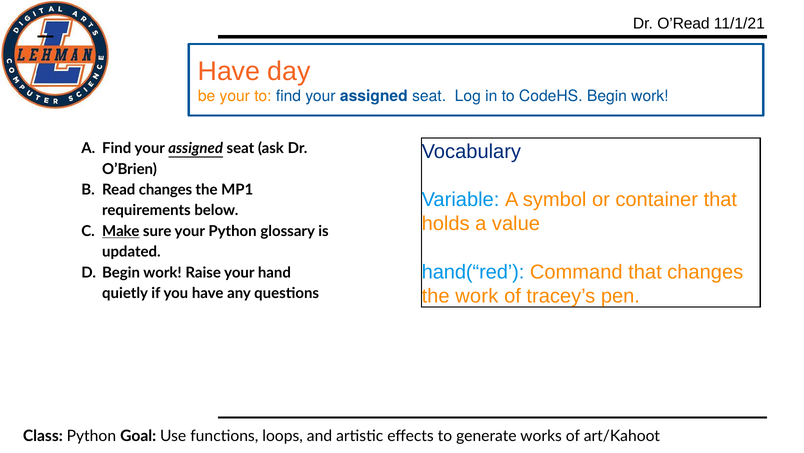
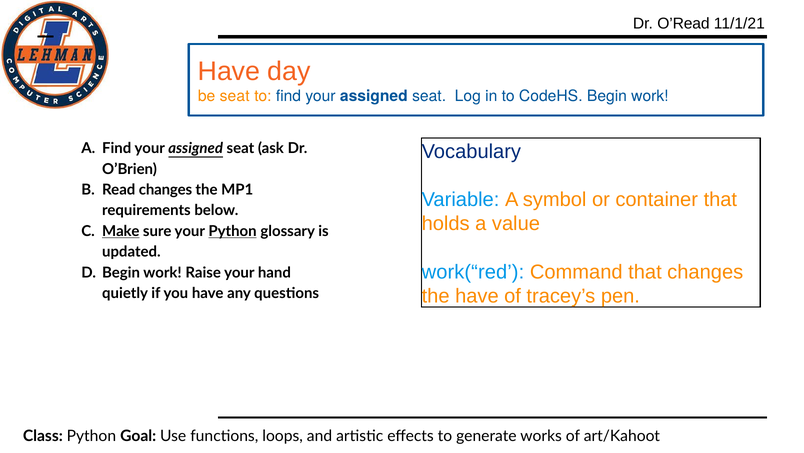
be your: your -> seat
Python at (233, 231) underline: none -> present
hand(“red: hand(“red -> work(“red
the work: work -> have
